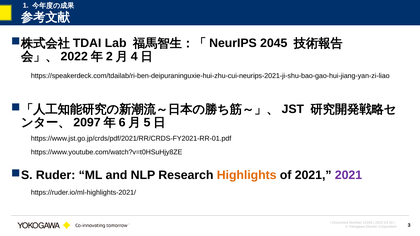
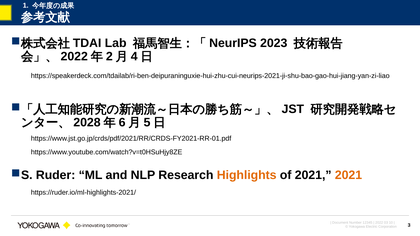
2045: 2045 -> 2023
2097: 2097 -> 2028
2021 at (349, 175) colour: purple -> orange
